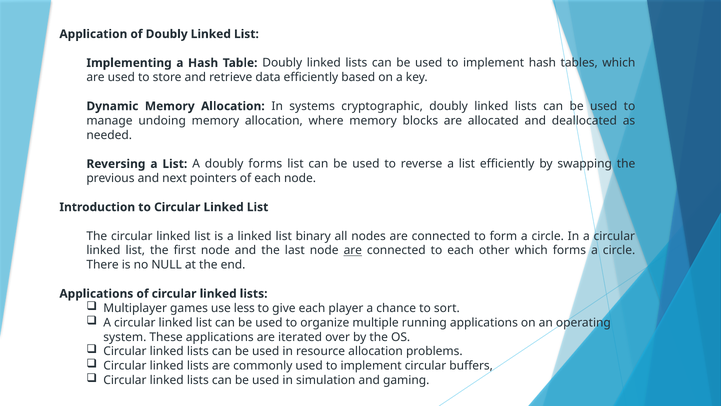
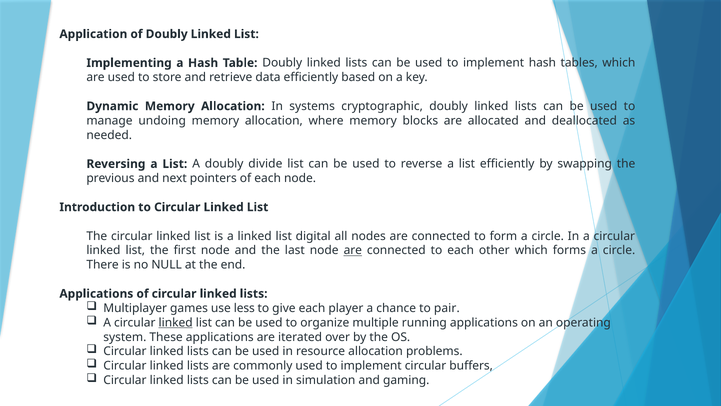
doubly forms: forms -> divide
binary: binary -> digital
sort: sort -> pair
linked at (176, 322) underline: none -> present
